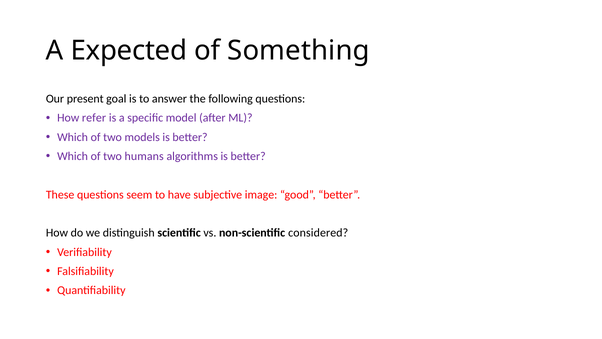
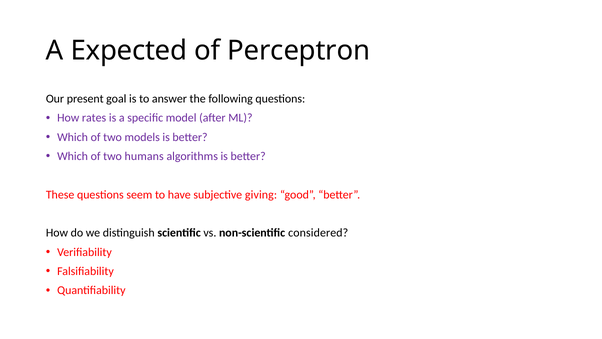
Something: Something -> Perceptron
refer: refer -> rates
image: image -> giving
